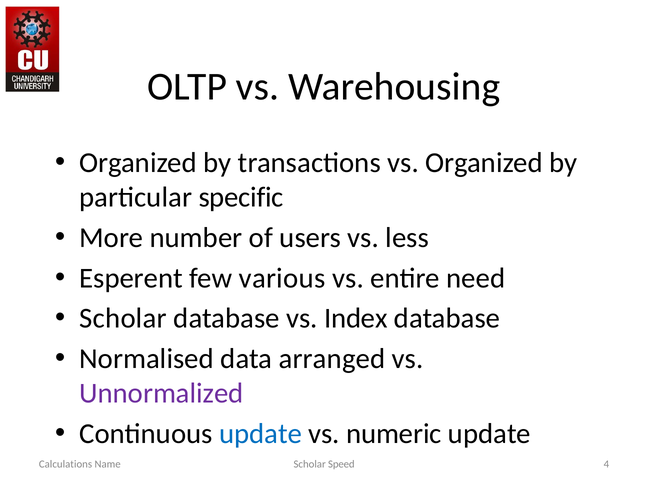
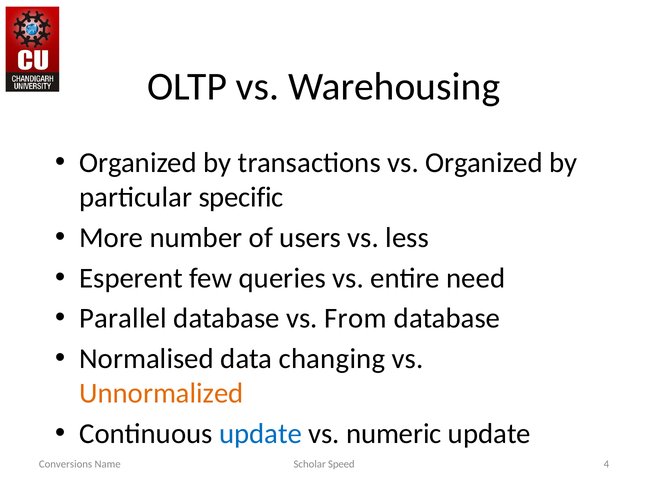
various: various -> queries
Scholar at (123, 318): Scholar -> Parallel
Index: Index -> From
arranged: arranged -> changing
Unnormalized colour: purple -> orange
Calculations: Calculations -> Conversions
